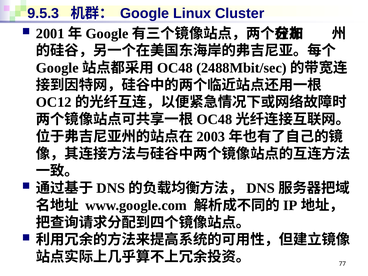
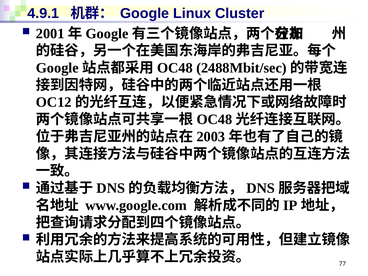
9.5.3: 9.5.3 -> 4.9.1
